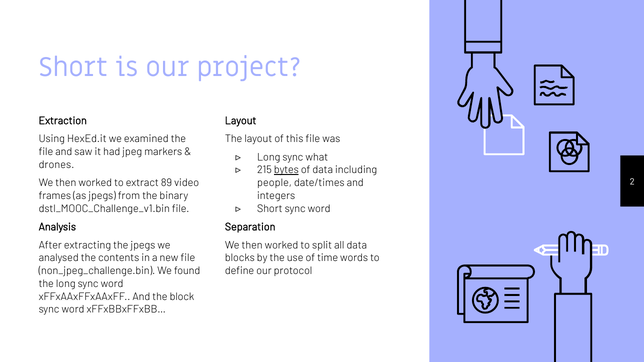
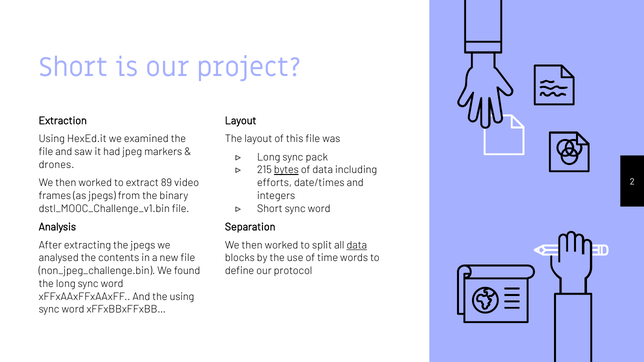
what: what -> pack
people: people -> efforts
data at (357, 245) underline: none -> present
the block: block -> using
